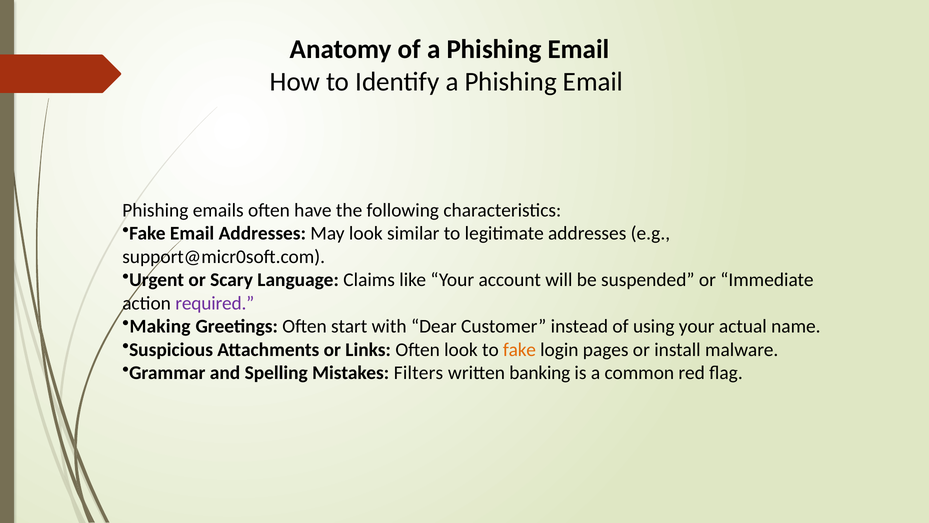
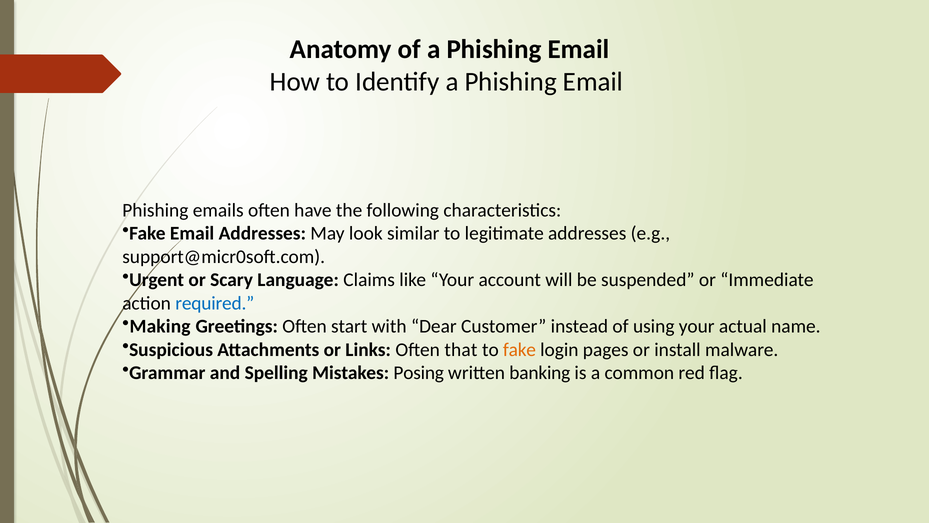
required colour: purple -> blue
Often look: look -> that
Filters: Filters -> Posing
